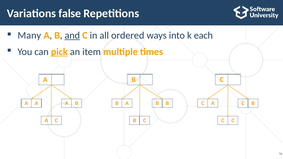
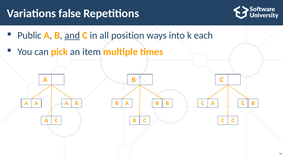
Many: Many -> Public
ordered: ordered -> position
pick underline: present -> none
